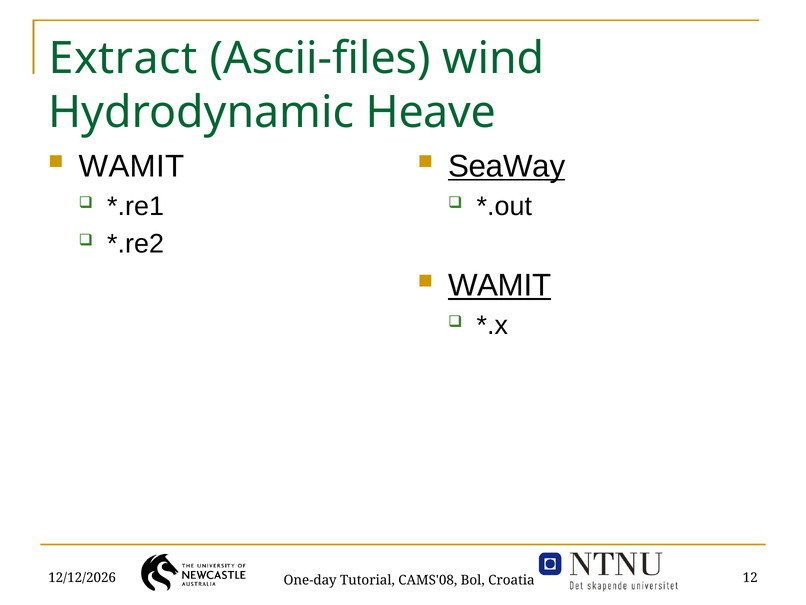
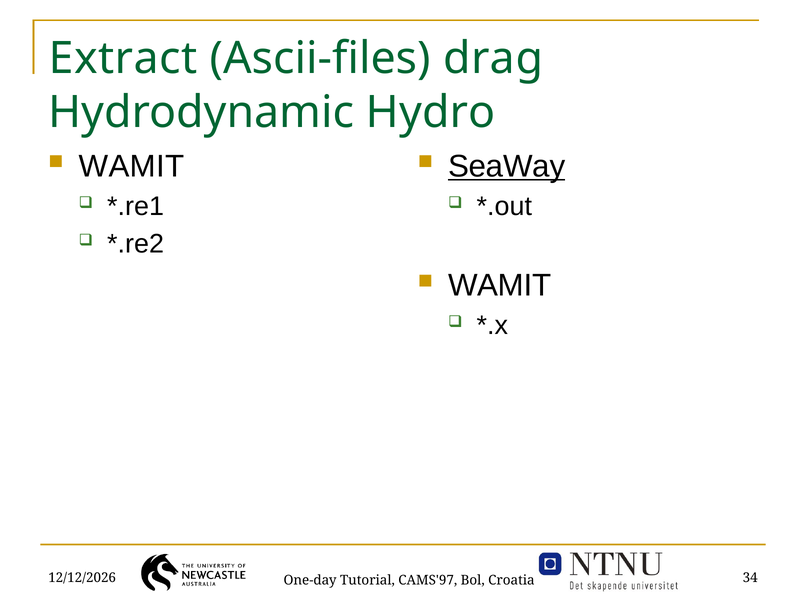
wind: wind -> drag
Heave: Heave -> Hydro
WAMIT at (500, 285) underline: present -> none
CAMS'08: CAMS'08 -> CAMS'97
12: 12 -> 34
